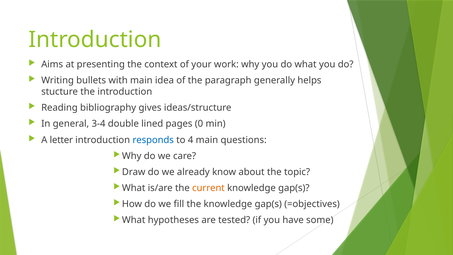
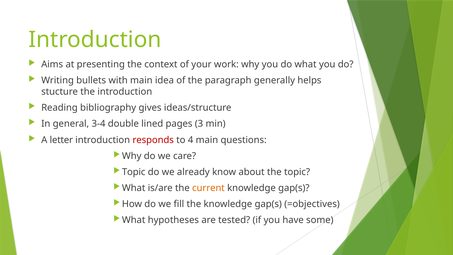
0: 0 -> 3
responds colour: blue -> red
Draw at (134, 172): Draw -> Topic
